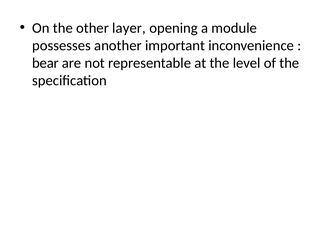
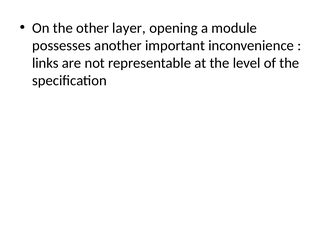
bear: bear -> links
